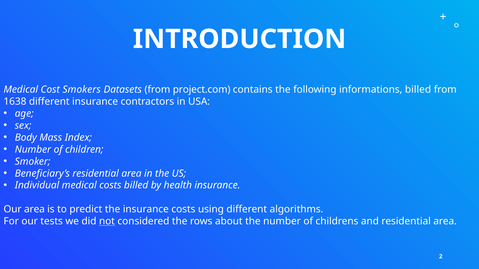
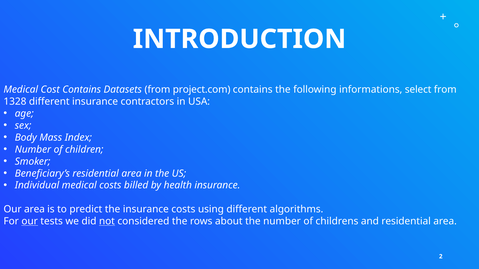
Cost Smokers: Smokers -> Contains
informations billed: billed -> select
1638: 1638 -> 1328
our at (30, 222) underline: none -> present
